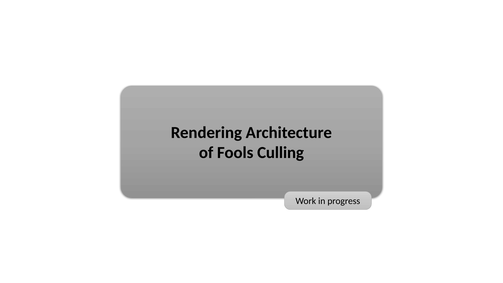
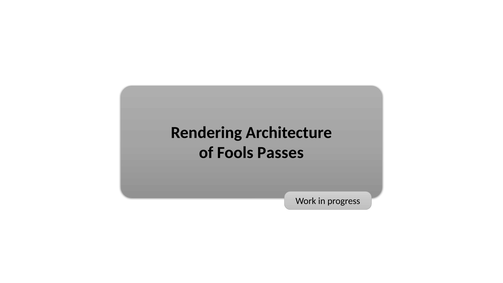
Culling: Culling -> Passes
